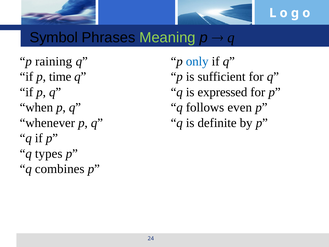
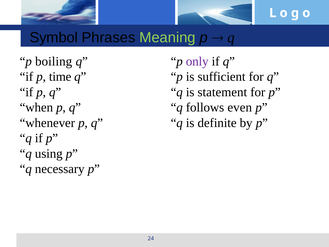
raining: raining -> boiling
only colour: blue -> purple
expressed: expressed -> statement
types: types -> using
combines: combines -> necessary
